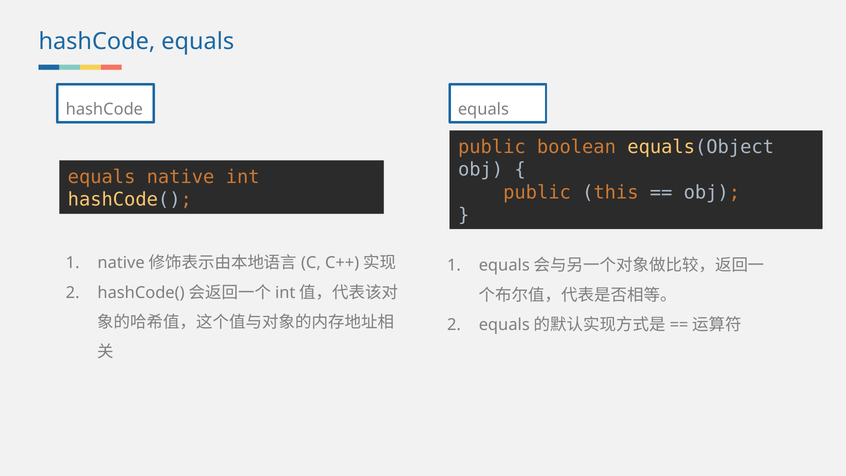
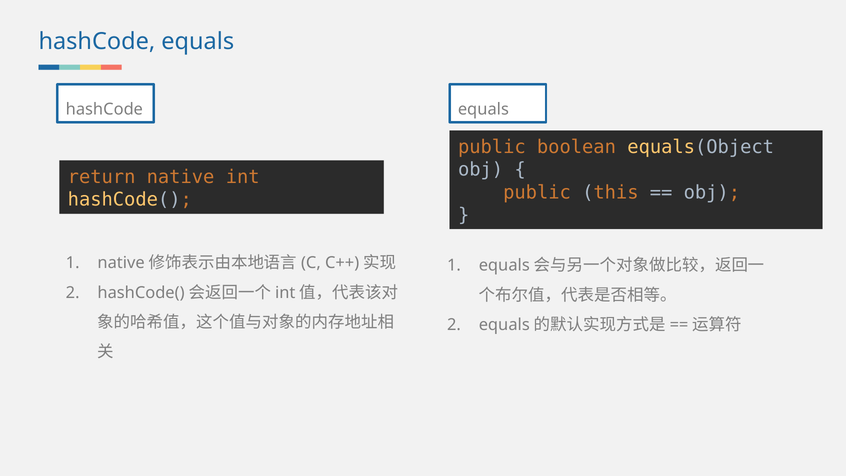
equals at (102, 177): equals -> return
